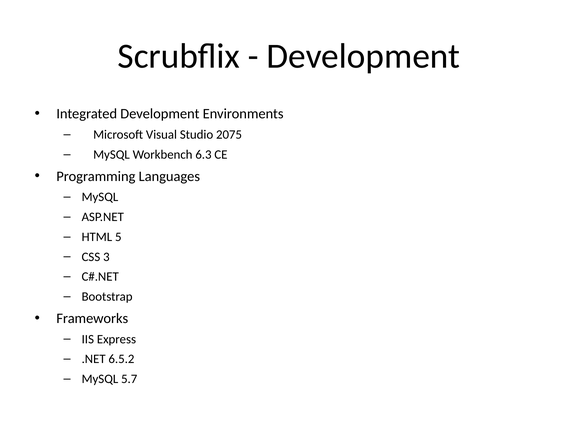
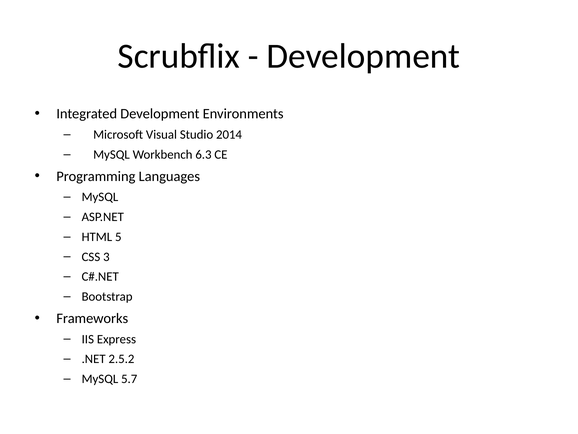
2075: 2075 -> 2014
6.5.2: 6.5.2 -> 2.5.2
